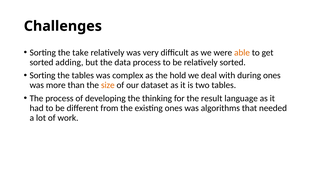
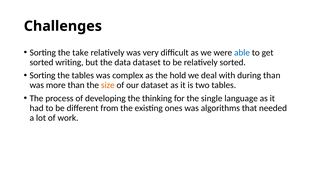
able colour: orange -> blue
adding: adding -> writing
data process: process -> dataset
during ones: ones -> than
result: result -> single
